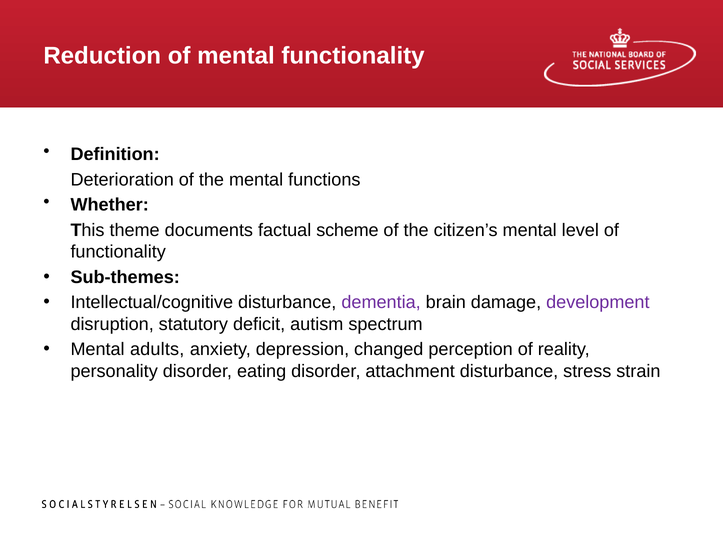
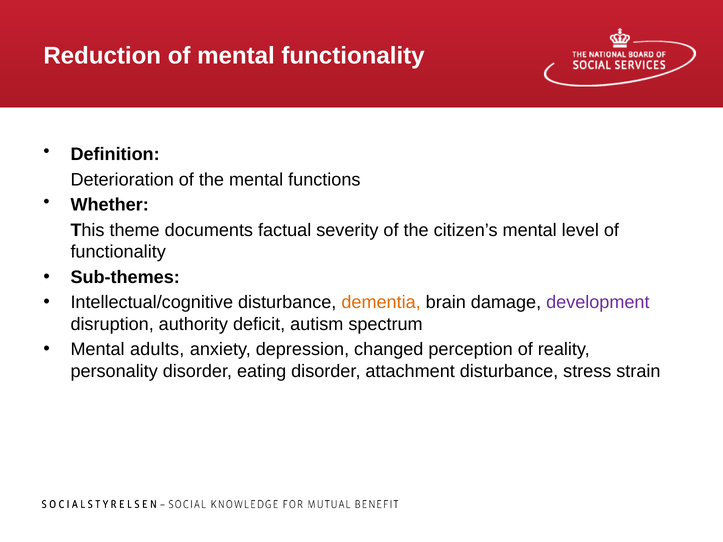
scheme: scheme -> severity
dementia colour: purple -> orange
statutory: statutory -> authority
